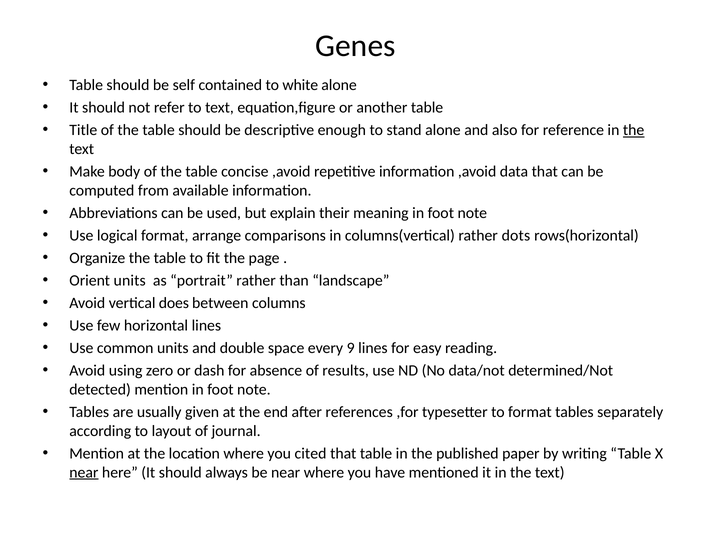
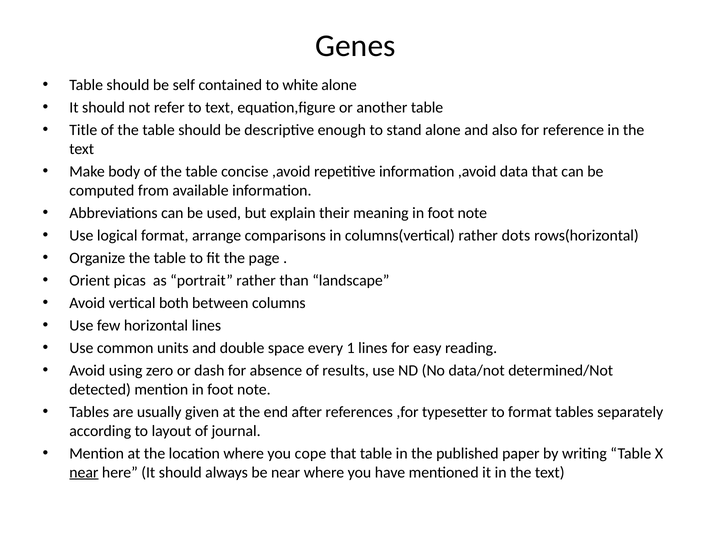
the at (634, 130) underline: present -> none
Orient units: units -> picas
does: does -> both
9: 9 -> 1
cited: cited -> cope
